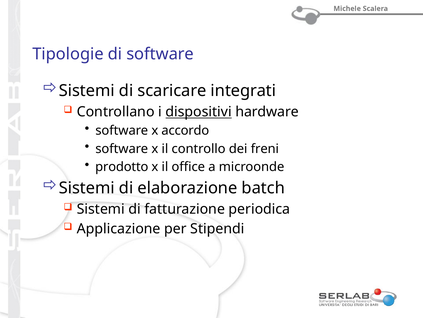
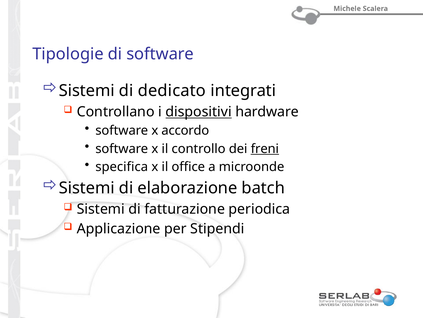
scaricare: scaricare -> dedicato
freni underline: none -> present
prodotto: prodotto -> specifica
